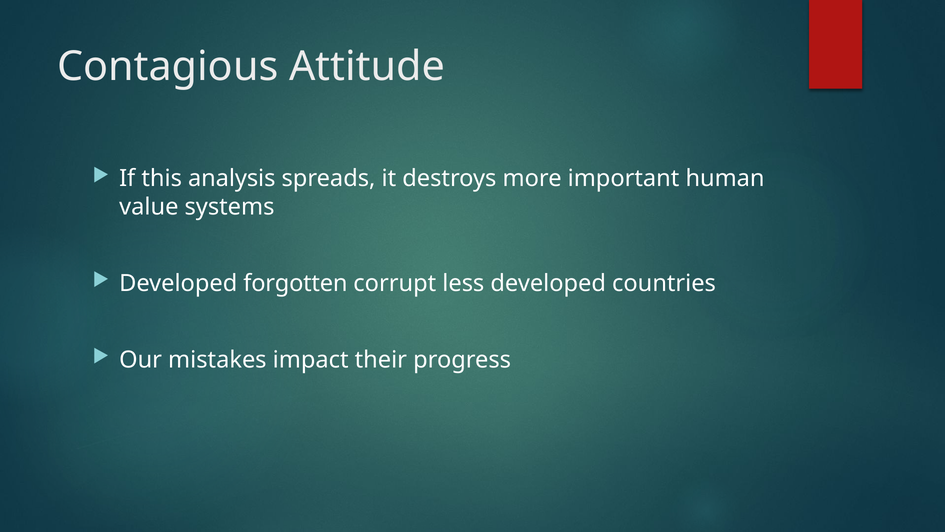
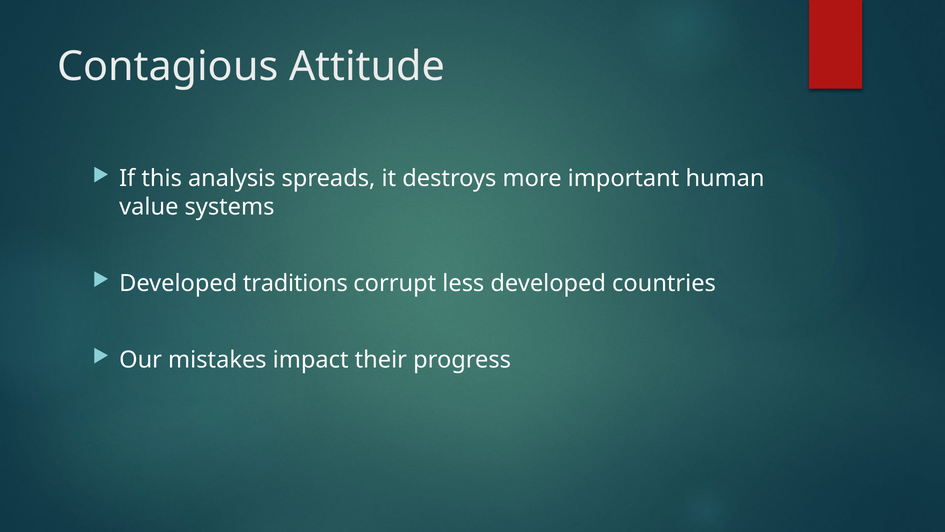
forgotten: forgotten -> traditions
